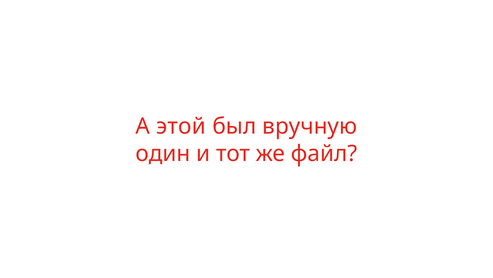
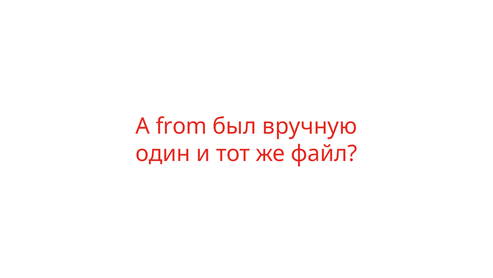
этой: этой -> from
